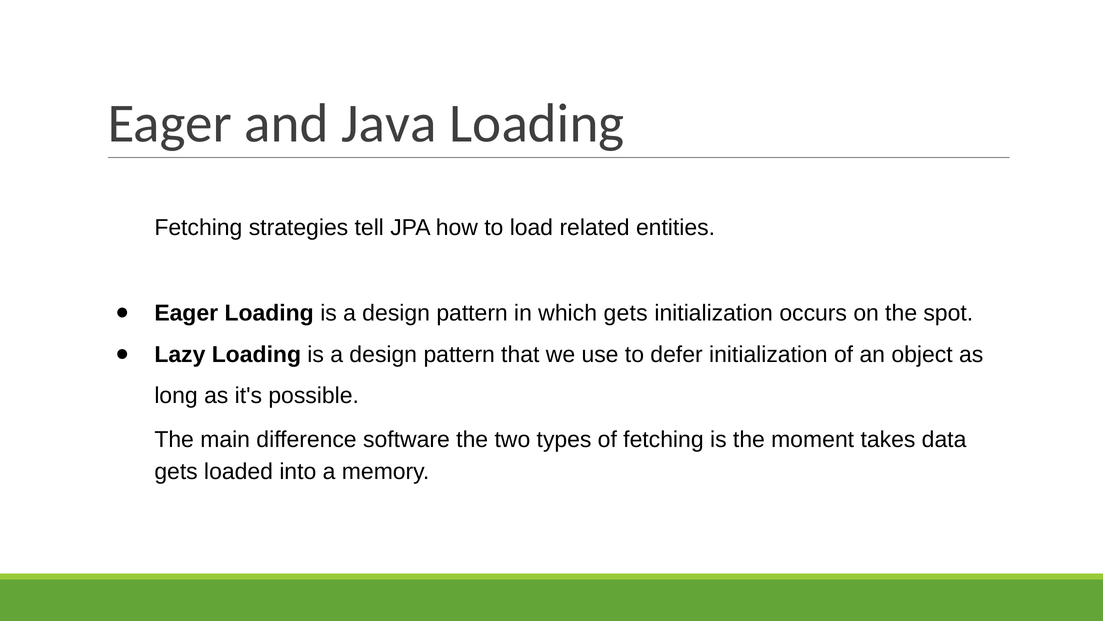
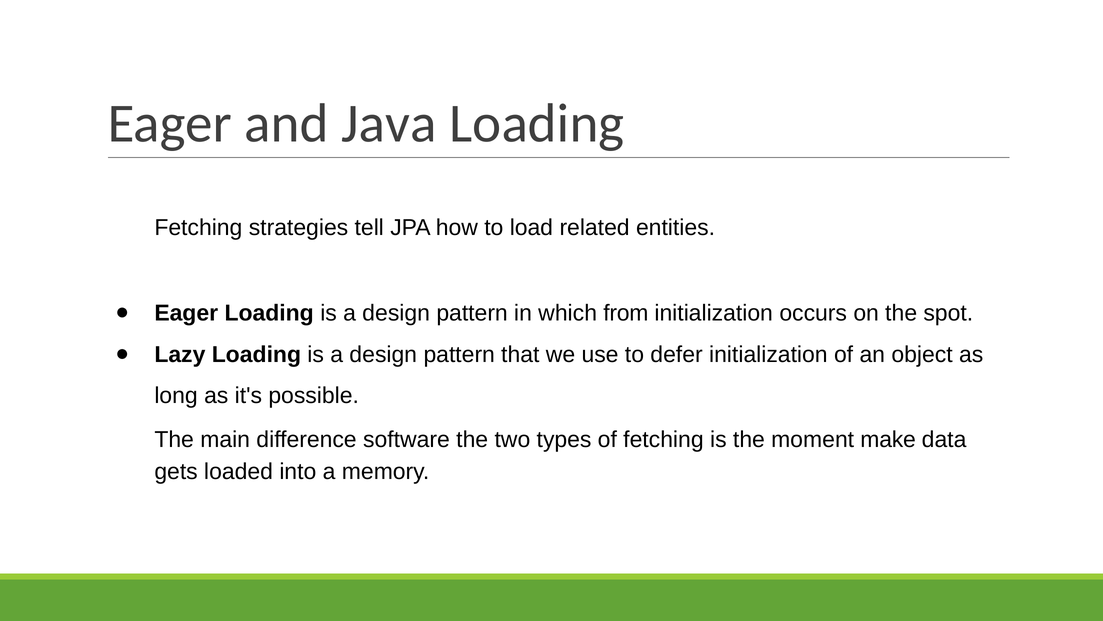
which gets: gets -> from
takes: takes -> make
